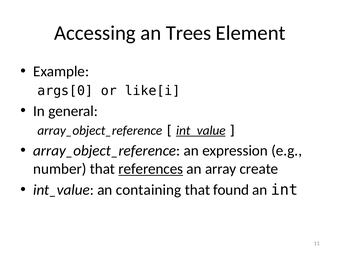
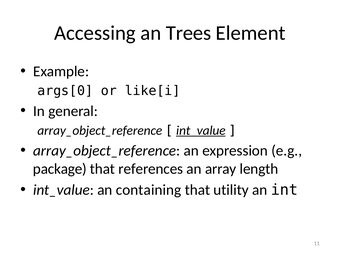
number: number -> package
references underline: present -> none
create: create -> length
found: found -> utility
